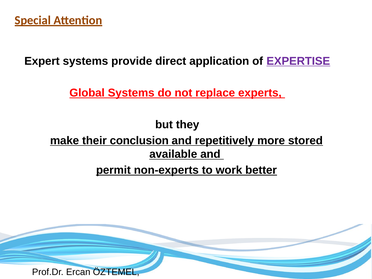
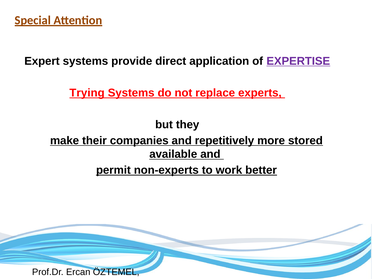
Global: Global -> Trying
conclusion: conclusion -> companies
